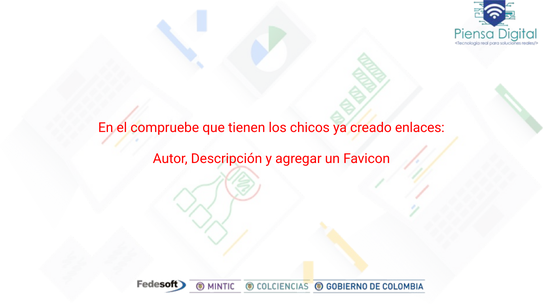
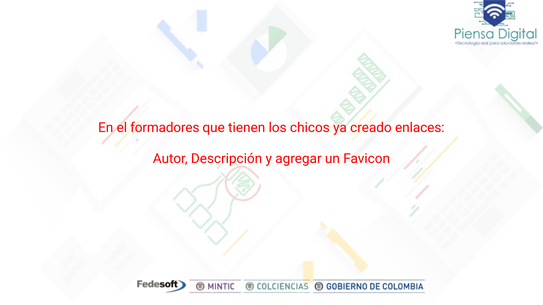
compruebe: compruebe -> formadores
